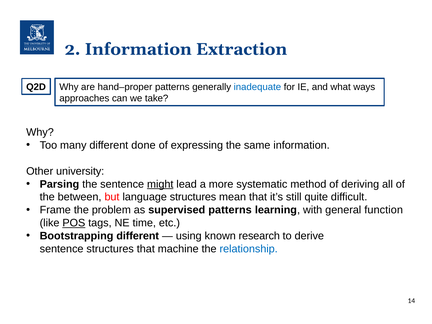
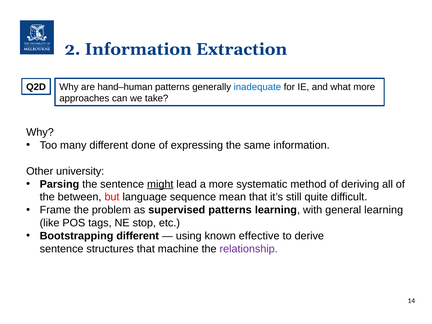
hand–proper: hand–proper -> hand–human
what ways: ways -> more
language structures: structures -> sequence
general function: function -> learning
POS underline: present -> none
time: time -> stop
research: research -> effective
relationship colour: blue -> purple
